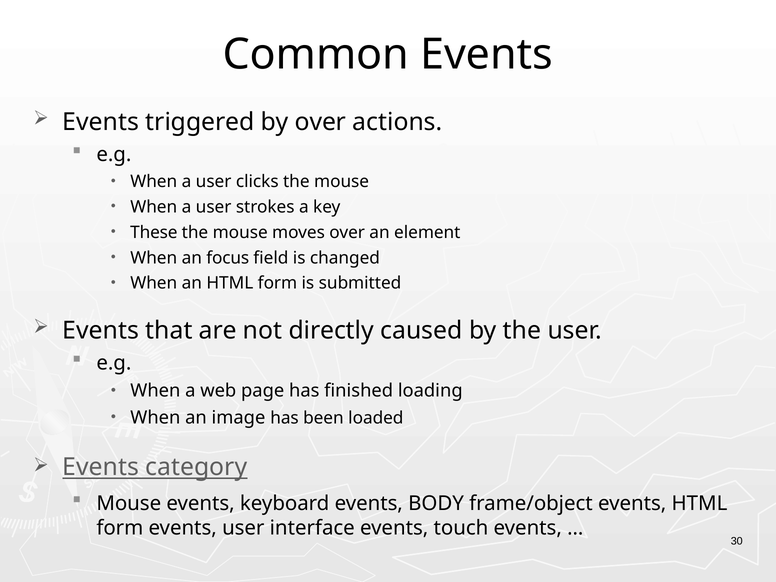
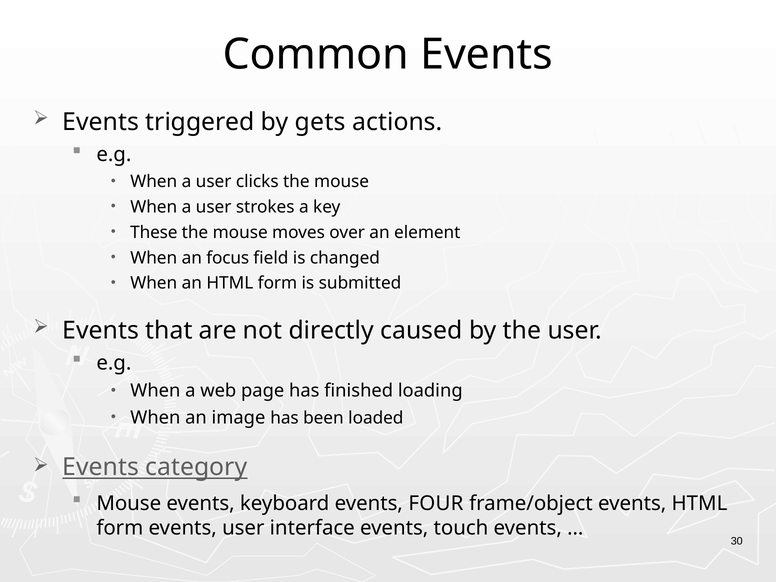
by over: over -> gets
BODY: BODY -> FOUR
